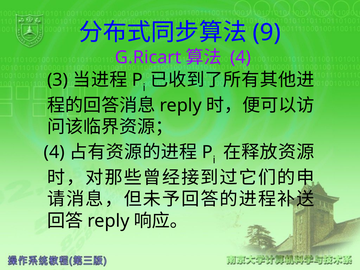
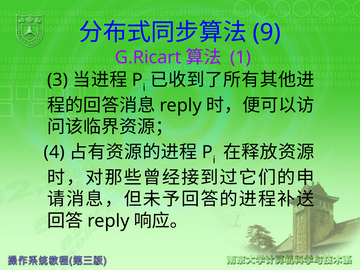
4 at (241, 57): 4 -> 1
